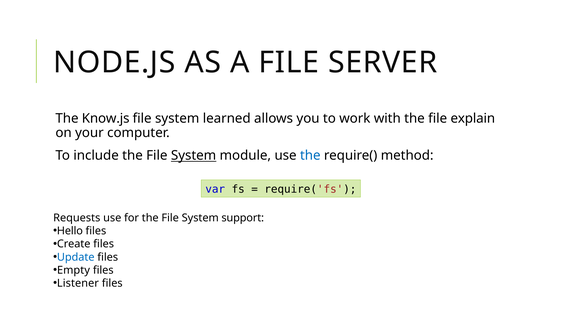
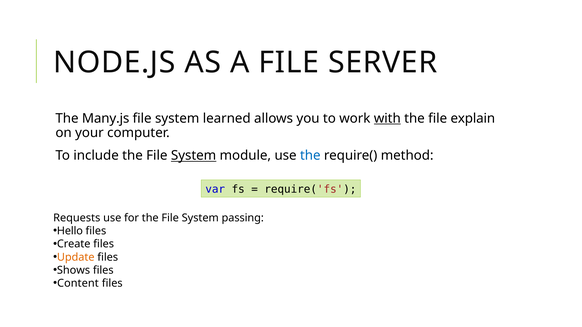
Know.js: Know.js -> Many.js
with underline: none -> present
support: support -> passing
Update colour: blue -> orange
Empty: Empty -> Shows
Listener: Listener -> Content
